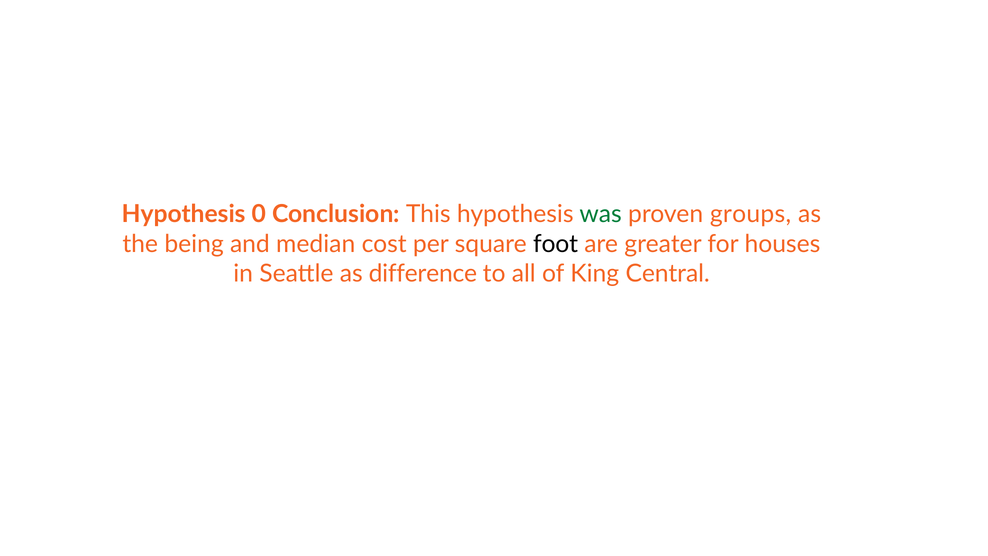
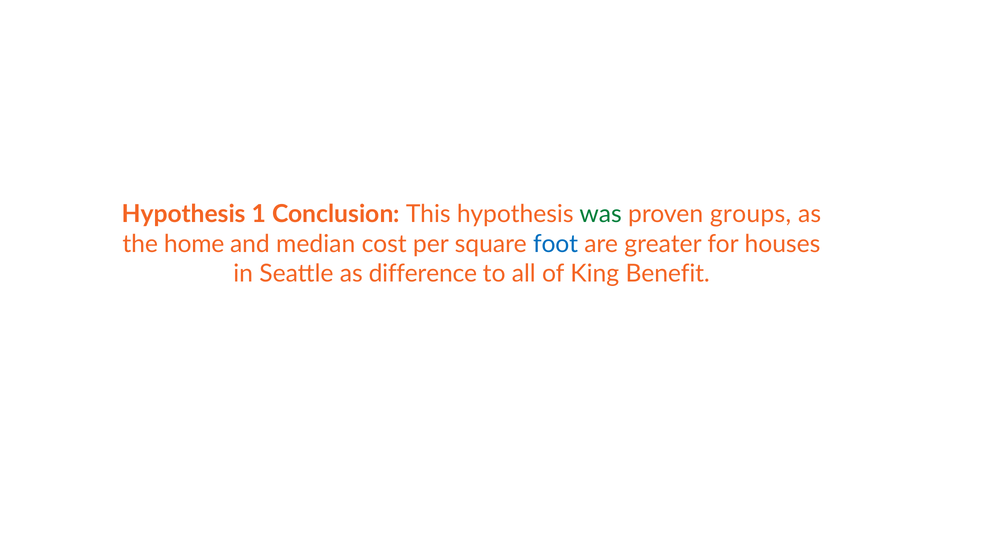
0: 0 -> 1
being: being -> home
foot colour: black -> blue
Central: Central -> Benefit
